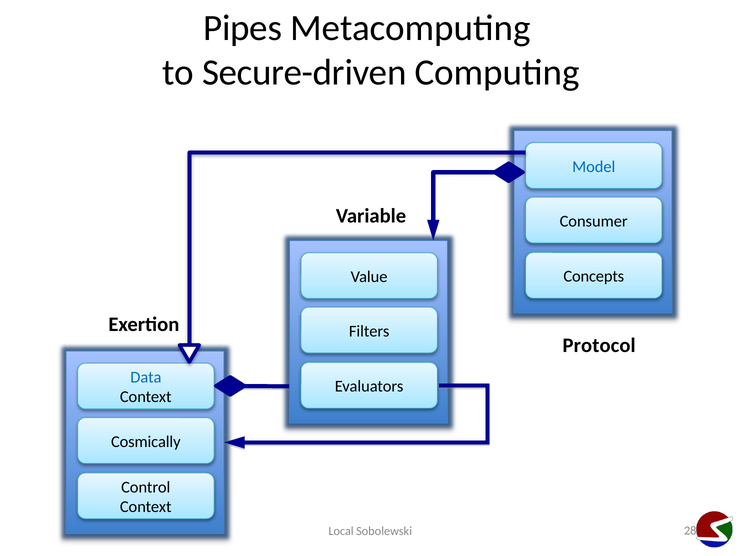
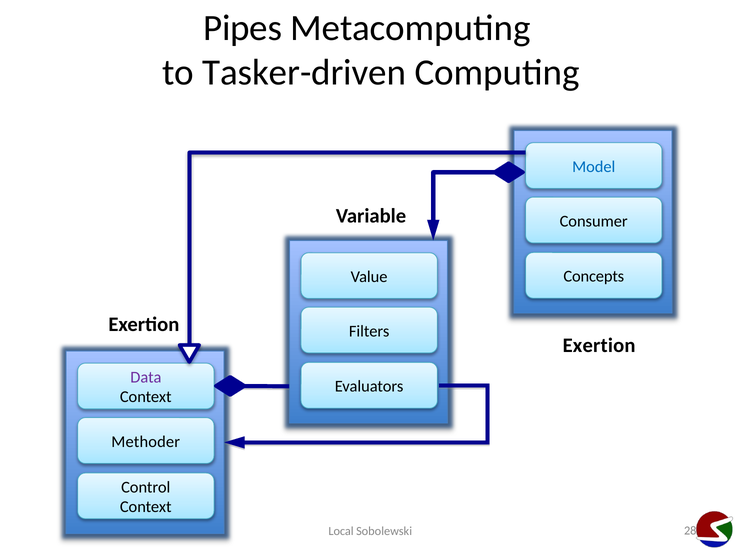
Secure-driven: Secure-driven -> Tasker-driven
Protocol at (599, 345): Protocol -> Exertion
Data colour: blue -> purple
Cosmically: Cosmically -> Methoder
